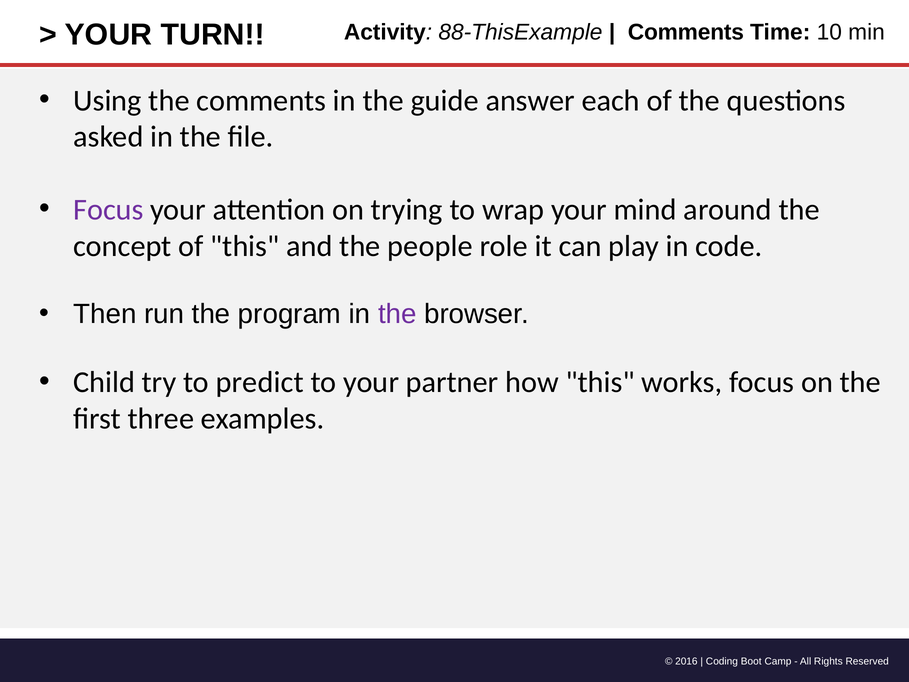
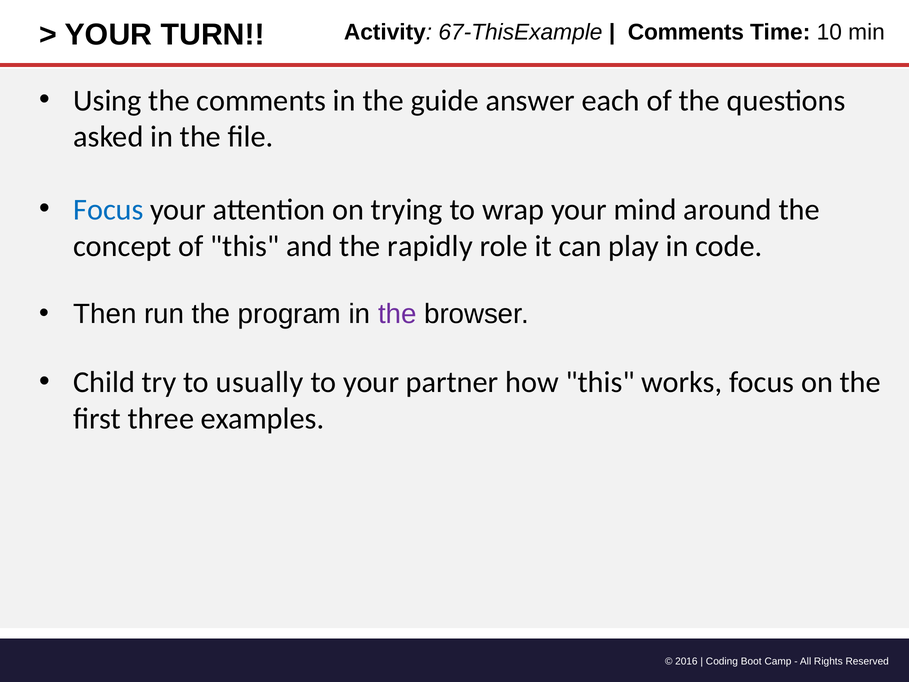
88-ThisExample: 88-ThisExample -> 67-ThisExample
Focus at (108, 210) colour: purple -> blue
people: people -> rapidly
predict: predict -> usually
